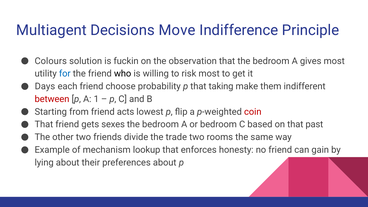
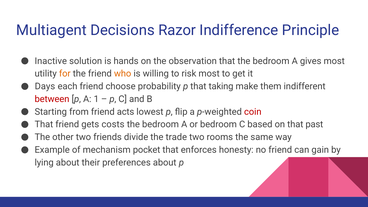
Move: Move -> Razor
Colours: Colours -> Inactive
fuckin: fuckin -> hands
for colour: blue -> orange
who colour: black -> orange
sexes: sexes -> costs
lookup: lookup -> pocket
